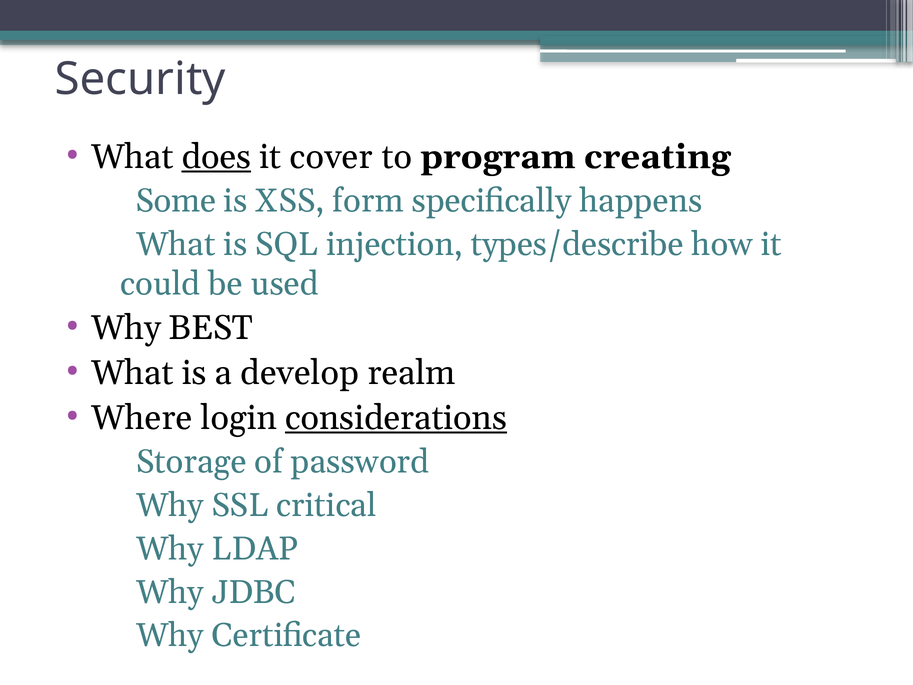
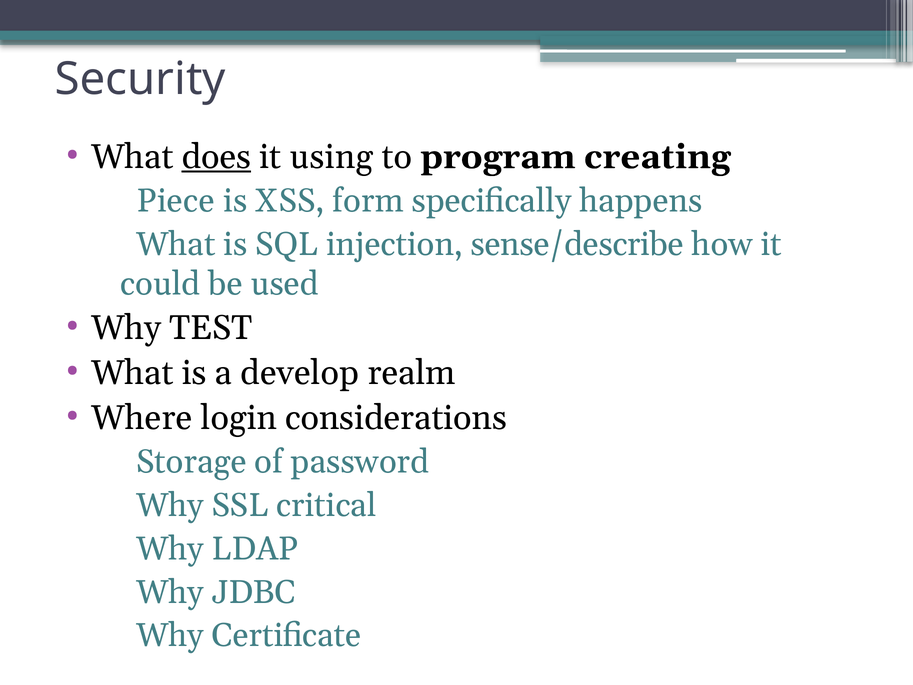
cover: cover -> using
Some: Some -> Piece
types/describe: types/describe -> sense/describe
BEST: BEST -> TEST
considerations underline: present -> none
